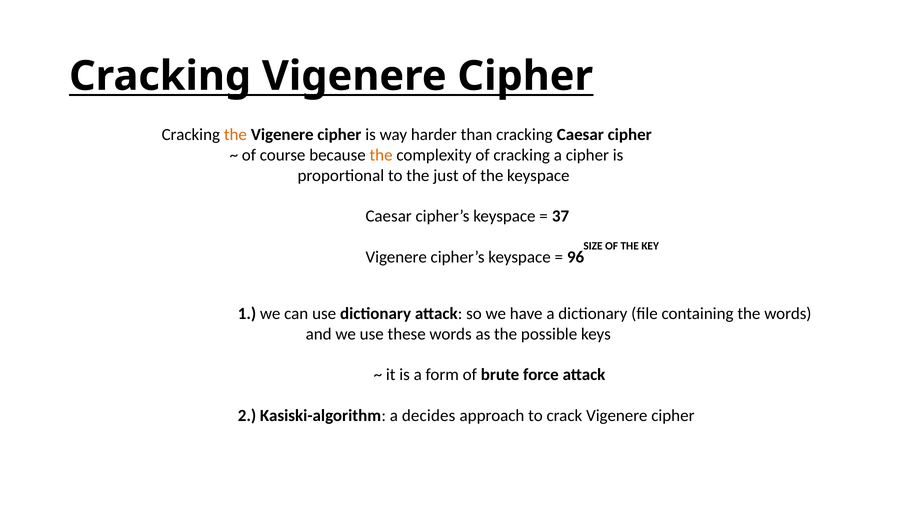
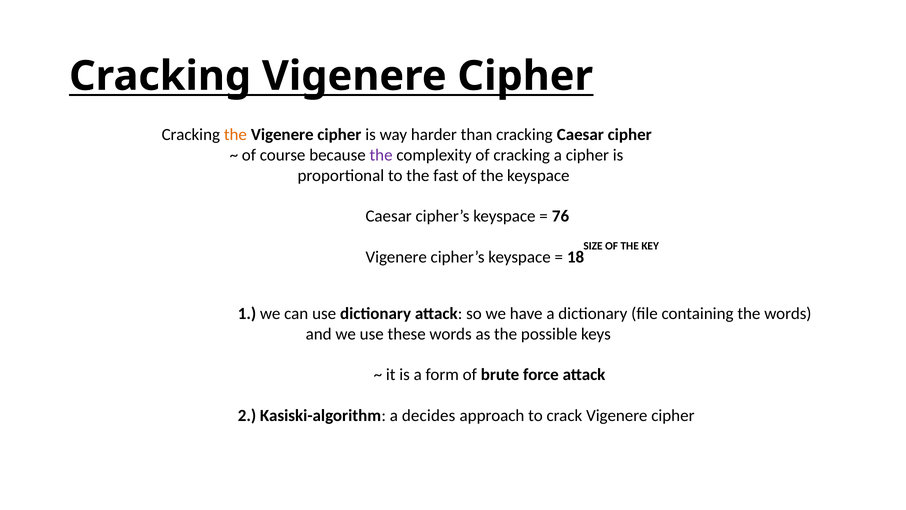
the at (381, 155) colour: orange -> purple
just: just -> fast
37: 37 -> 76
96: 96 -> 18
